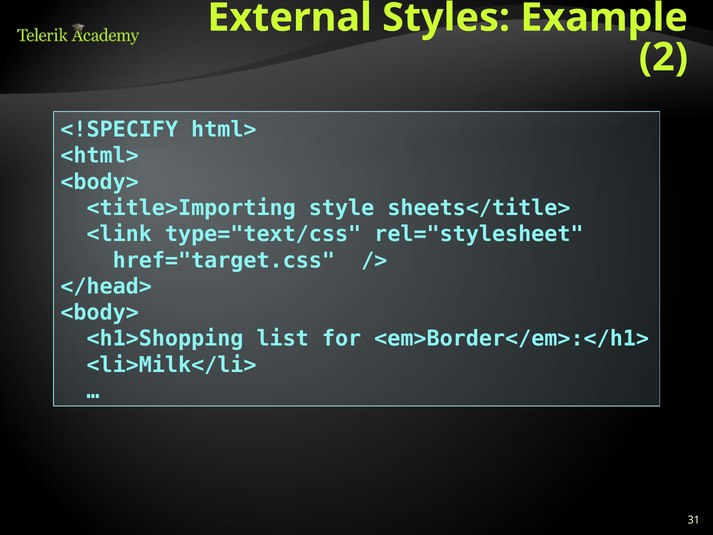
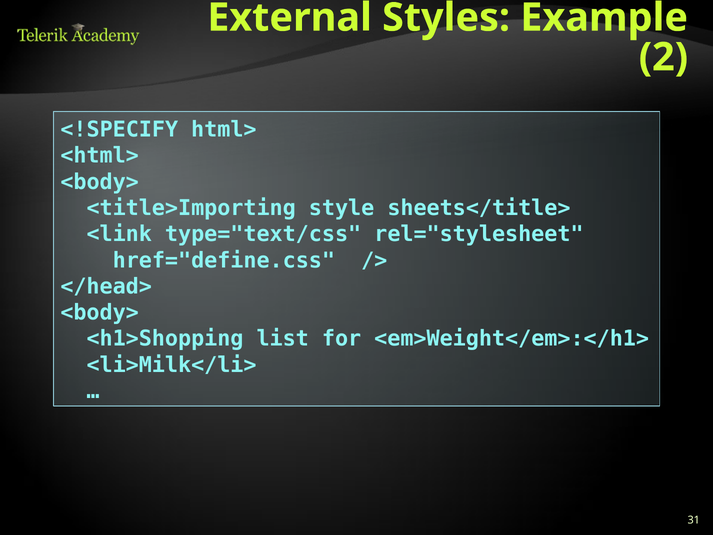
href="target.css: href="target.css -> href="define.css
<em>Border</em>:</h1>: <em>Border</em>:</h1> -> <em>Weight</em>:</h1>
